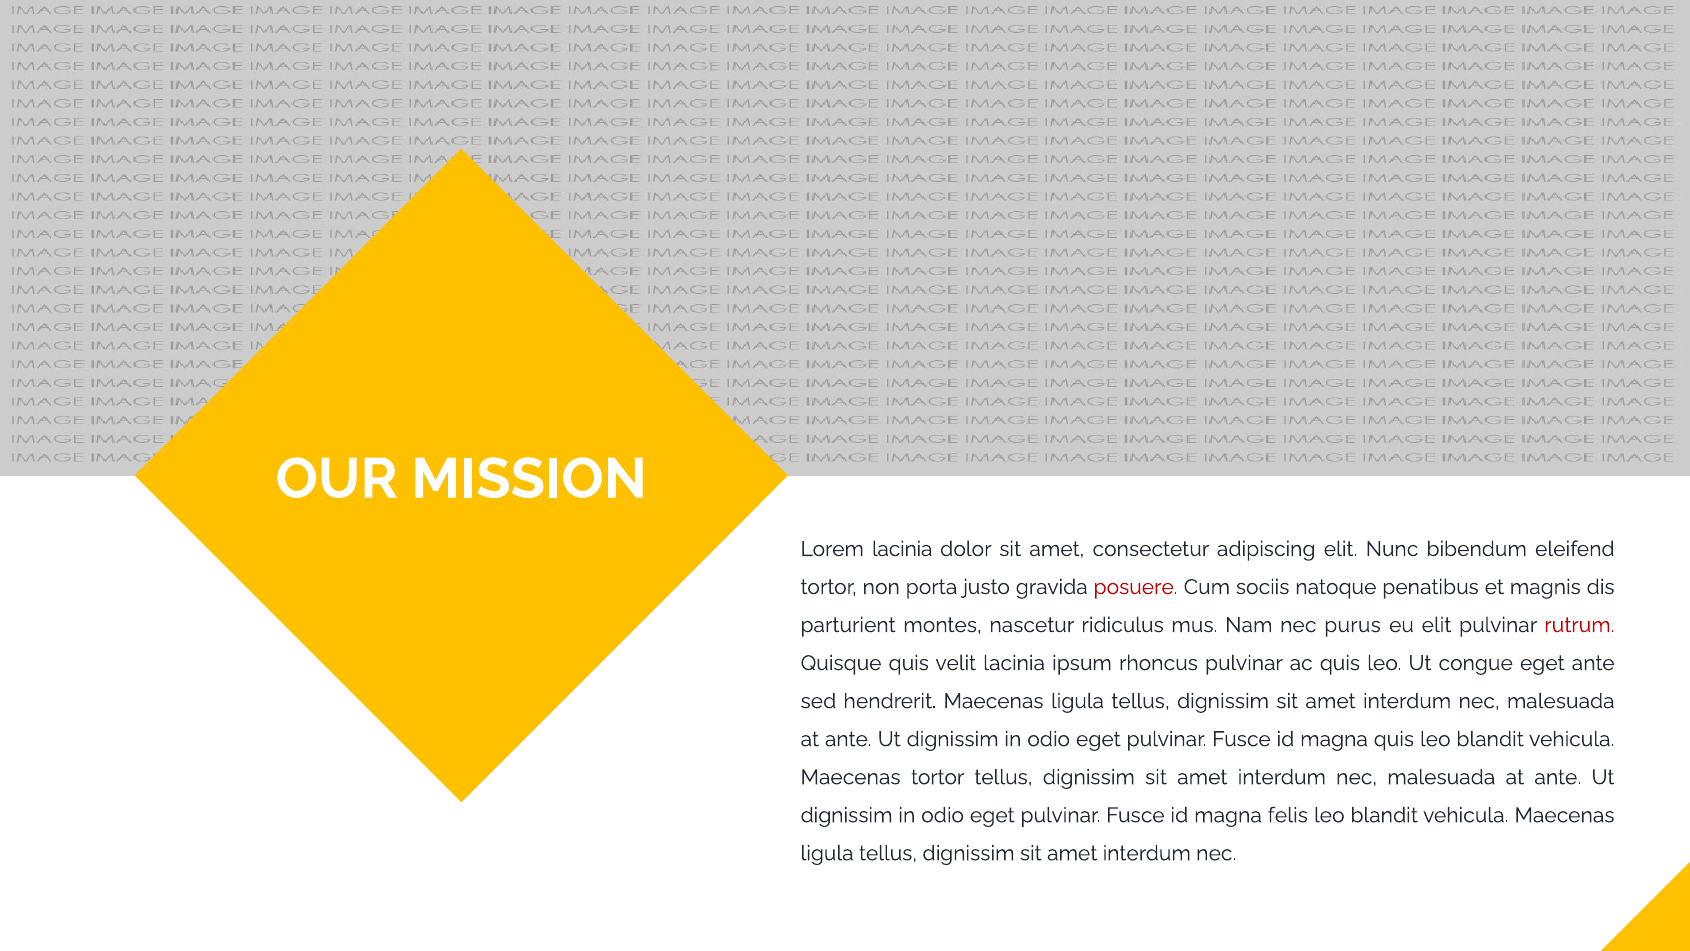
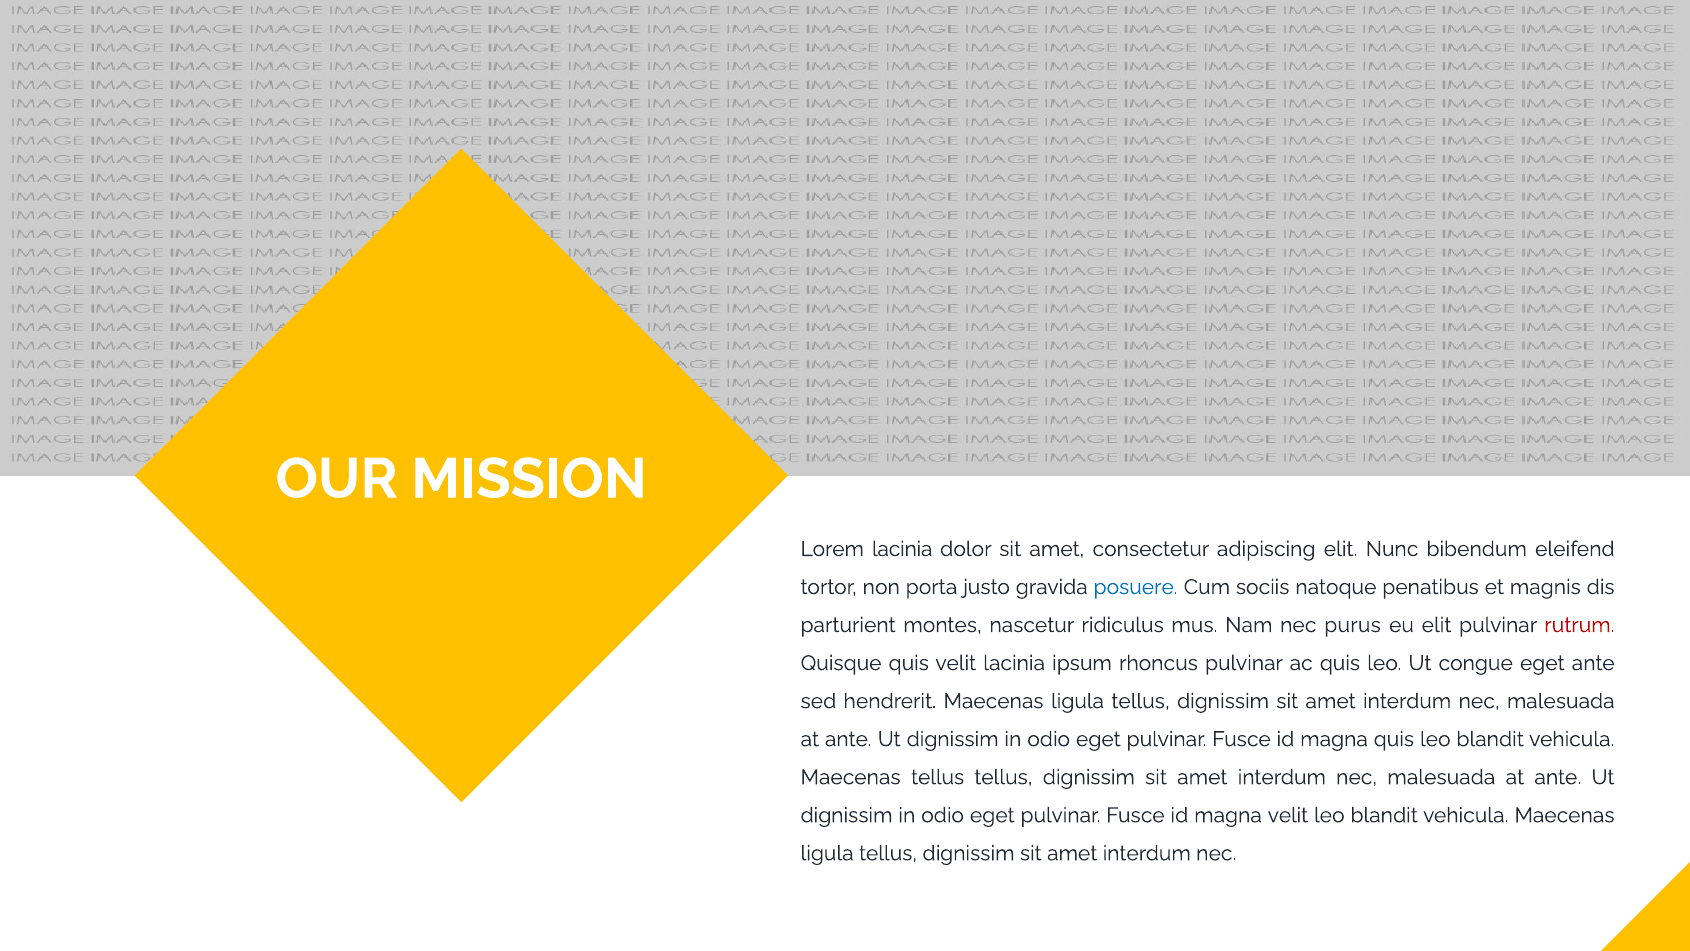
posuere colour: red -> blue
Maecenas tortor: tortor -> tellus
magna felis: felis -> velit
